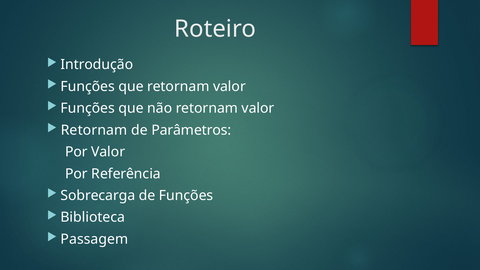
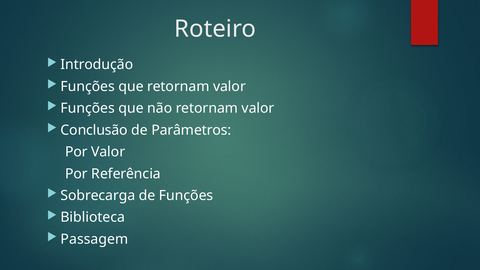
Retornam at (94, 130): Retornam -> Conclusão
